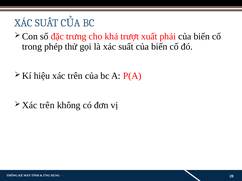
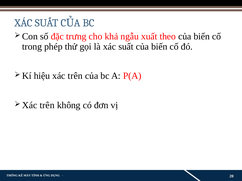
trượt: trượt -> ngẫu
phải: phải -> theo
